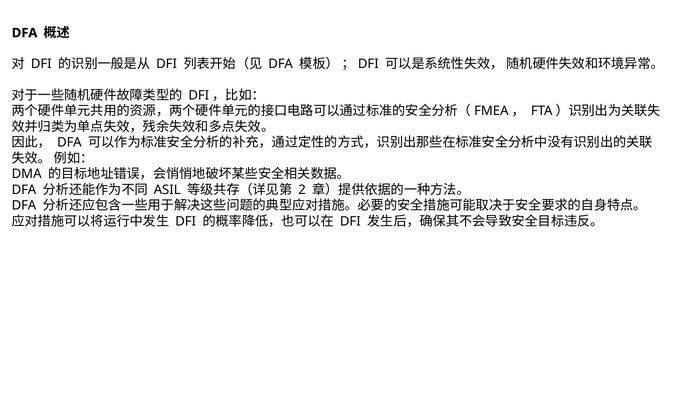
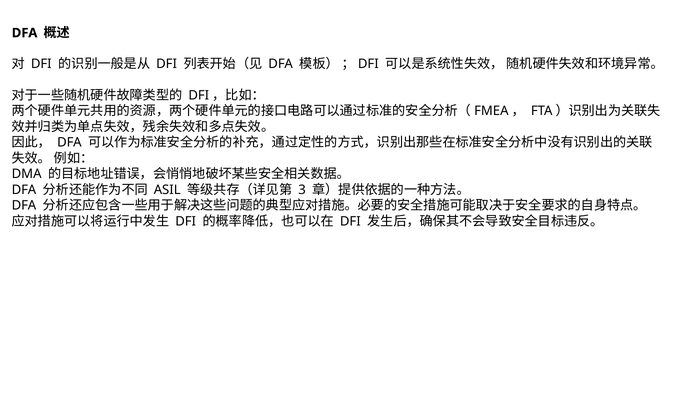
2: 2 -> 3
